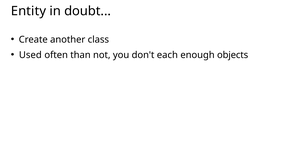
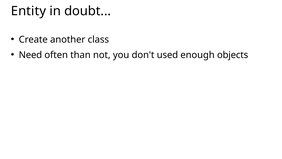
Used: Used -> Need
each: each -> used
